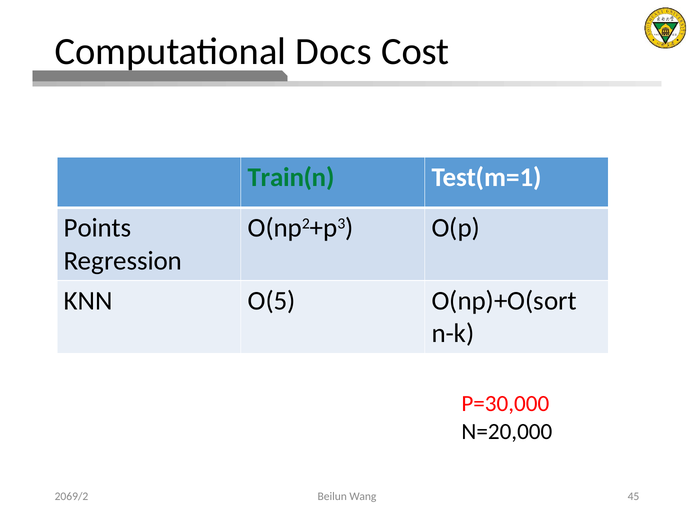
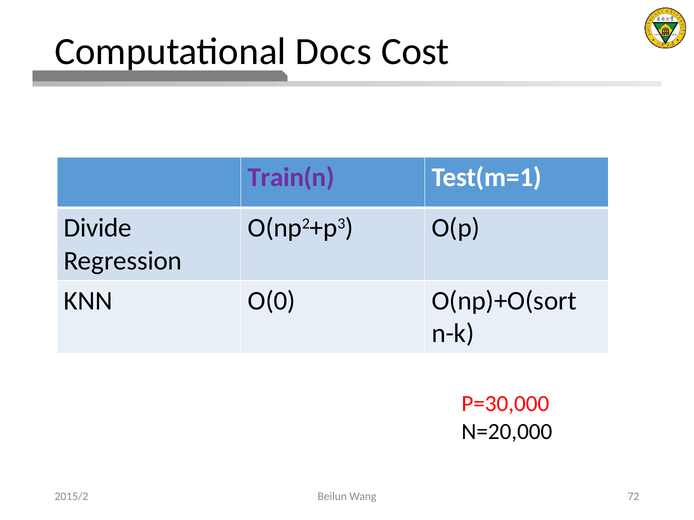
Train(n colour: green -> purple
Points: Points -> Divide
O(5: O(5 -> O(0
2069/2: 2069/2 -> 2015/2
45: 45 -> 72
